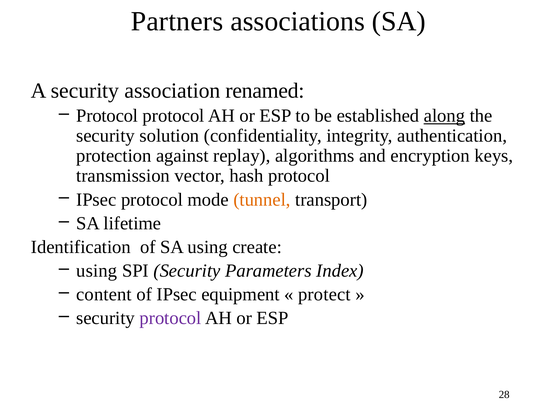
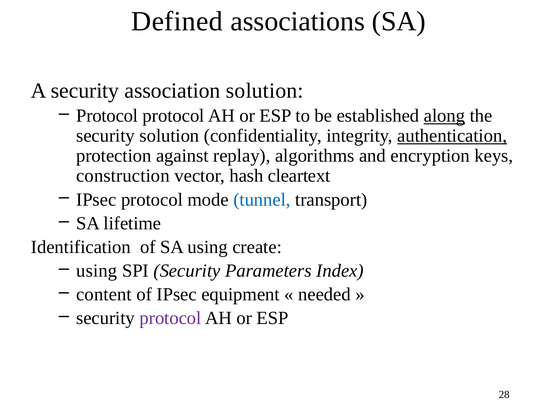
Partners: Partners -> Defined
association renamed: renamed -> solution
authentication underline: none -> present
transmission: transmission -> construction
hash protocol: protocol -> cleartext
tunnel colour: orange -> blue
protect: protect -> needed
